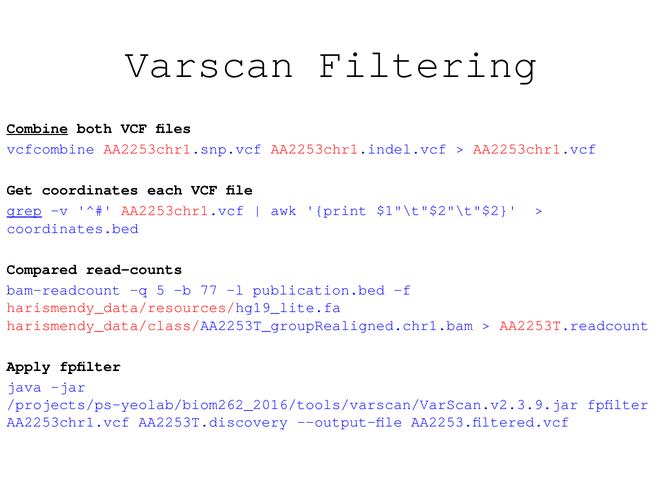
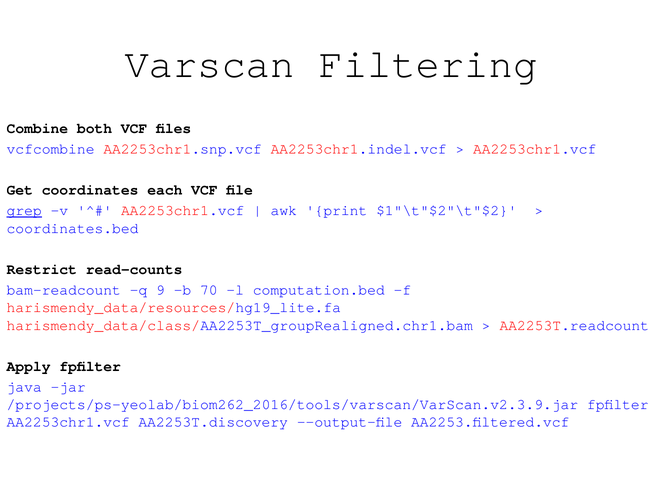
Combine underline: present -> none
Compared: Compared -> Restrict
5: 5 -> 9
77: 77 -> 70
publication.bed: publication.bed -> computation.bed
